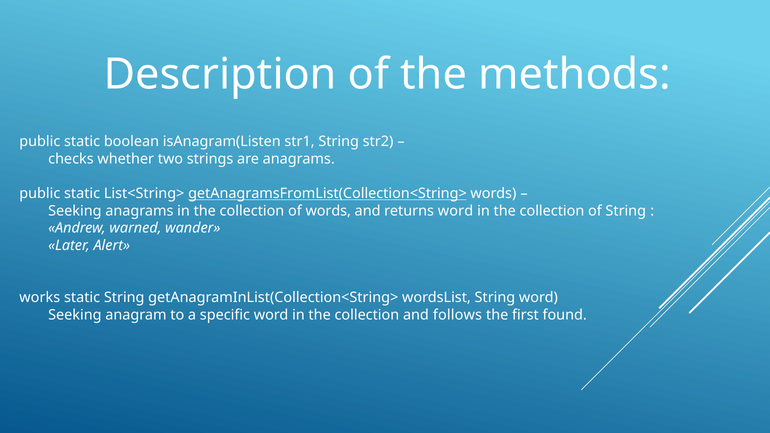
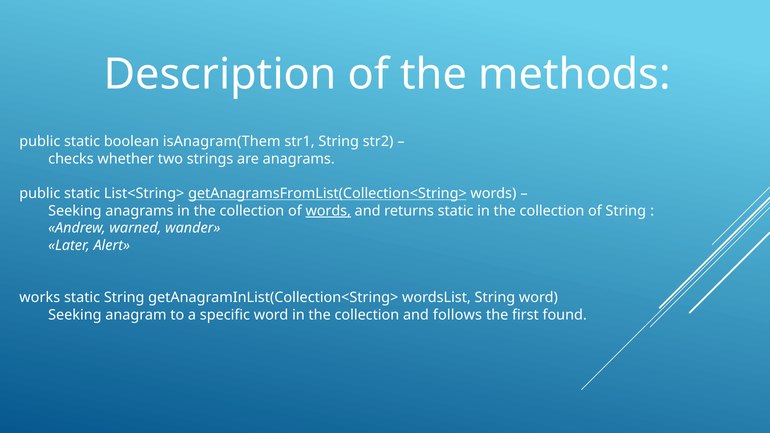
isAnagram(Listen: isAnagram(Listen -> isAnagram(Them
words at (328, 211) underline: none -> present
returns word: word -> static
